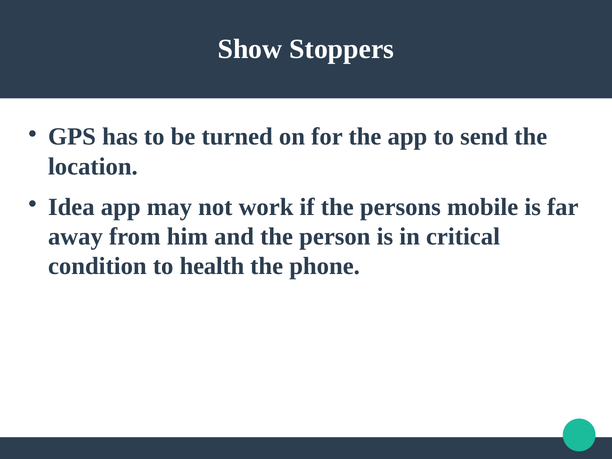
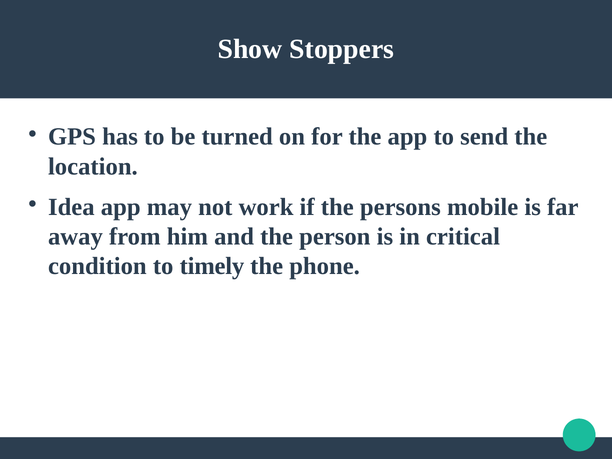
health: health -> timely
